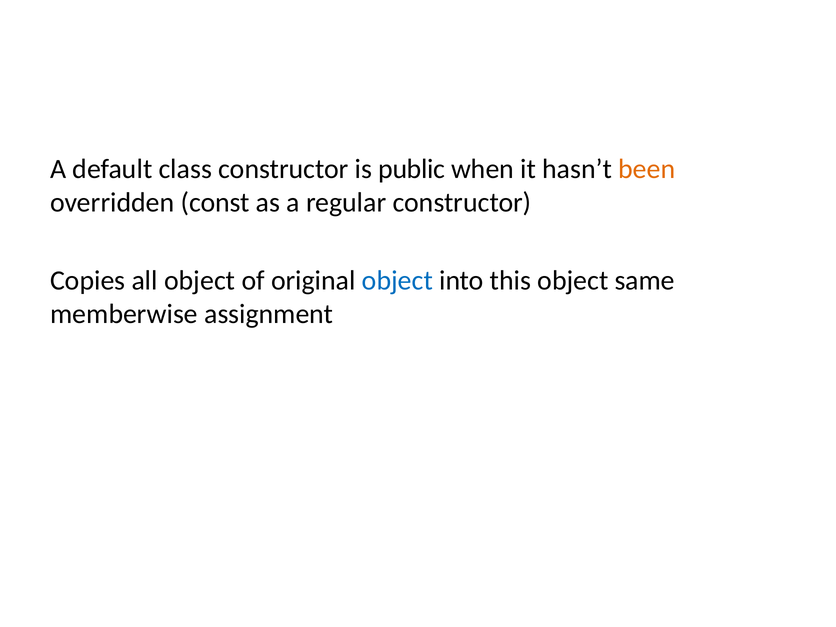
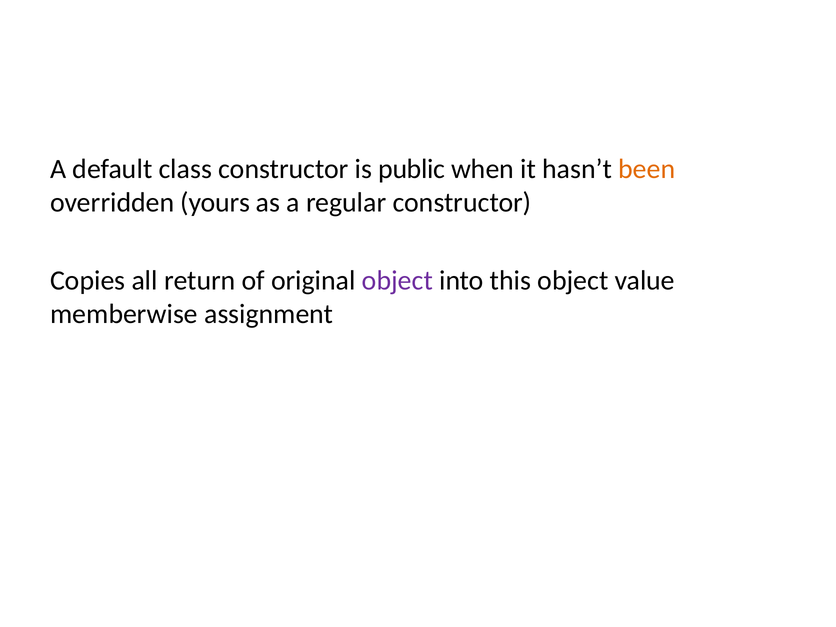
const: const -> yours
all object: object -> return
object at (397, 281) colour: blue -> purple
same: same -> value
